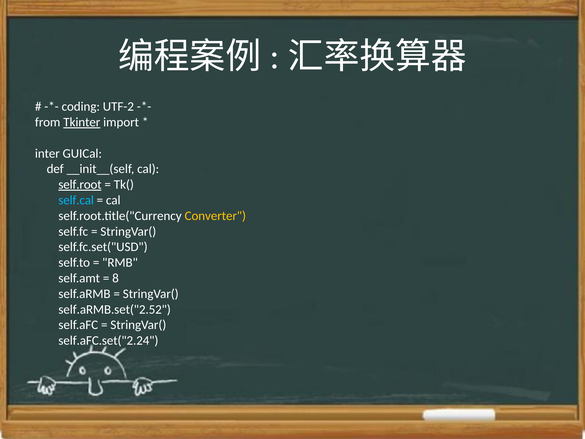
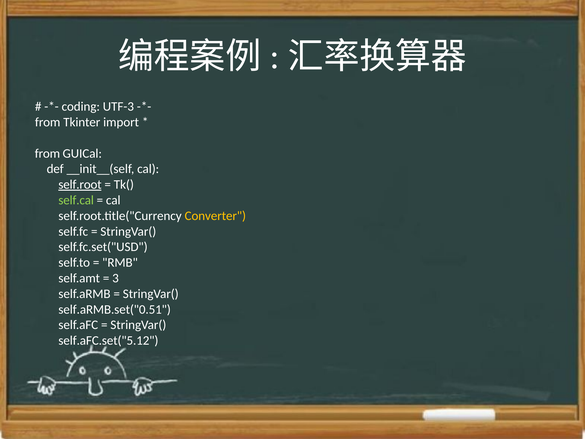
UTF-2: UTF-2 -> UTF-3
Tkinter underline: present -> none
inter at (47, 153): inter -> from
self.cal colour: light blue -> light green
8: 8 -> 3
self.aRMB.set("2.52: self.aRMB.set("2.52 -> self.aRMB.set("0.51
self.aFC.set("2.24: self.aFC.set("2.24 -> self.aFC.set("5.12
